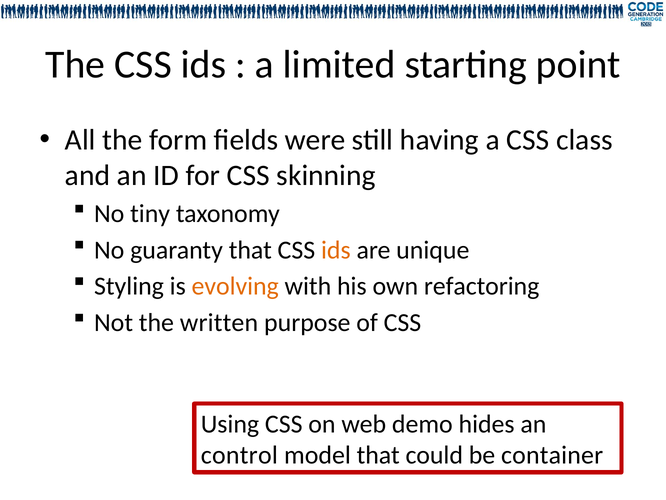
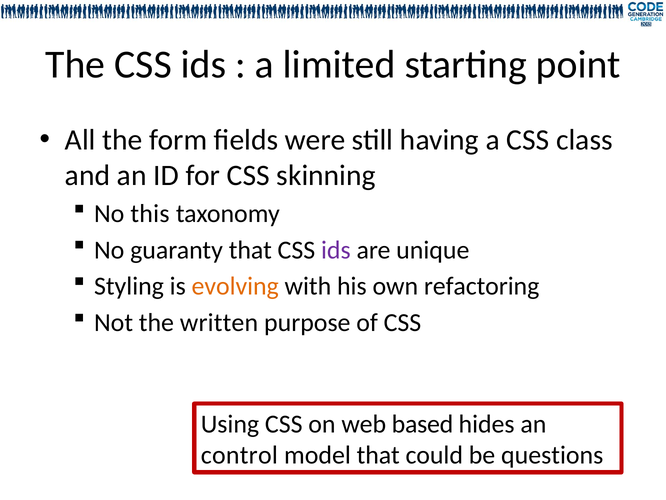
tiny: tiny -> this
ids at (336, 250) colour: orange -> purple
demo: demo -> based
container: container -> questions
